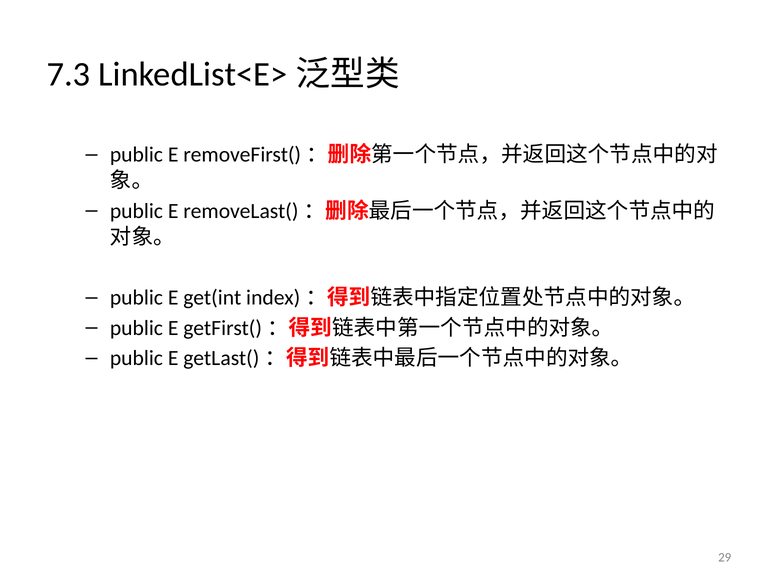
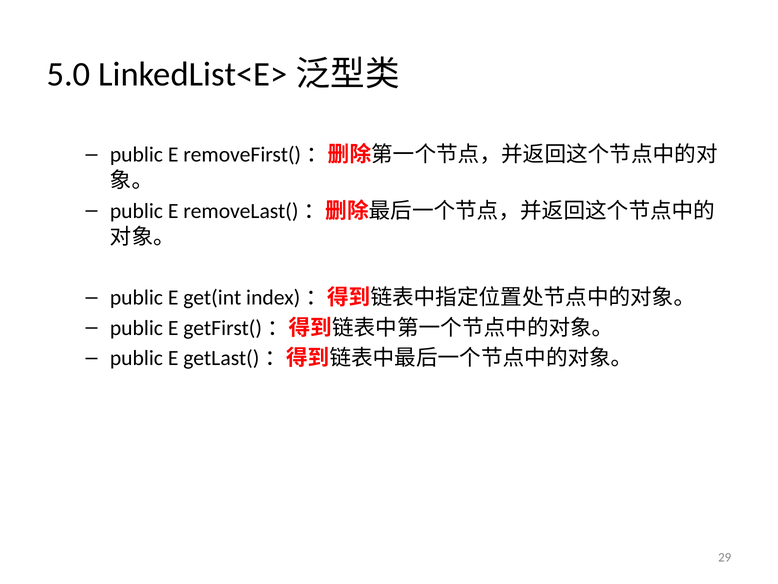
7.3: 7.3 -> 5.0
